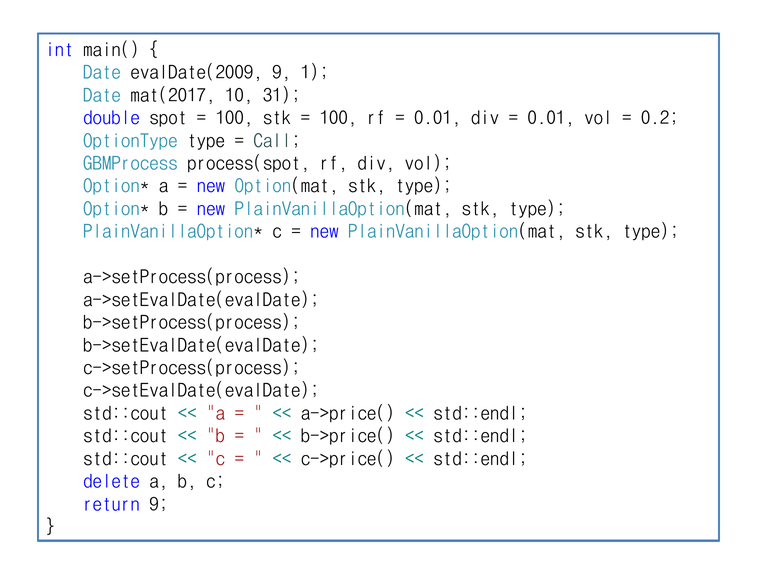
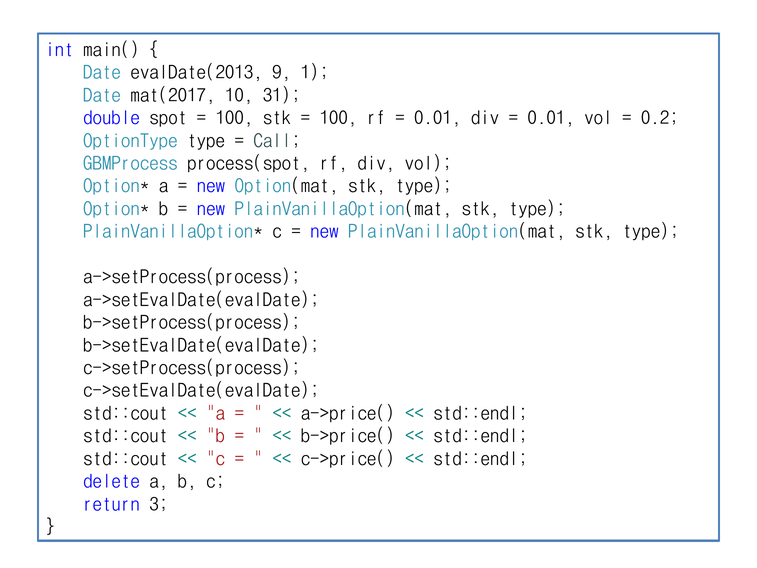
evalDate(2009: evalDate(2009 -> evalDate(2013
return 9: 9 -> 3
